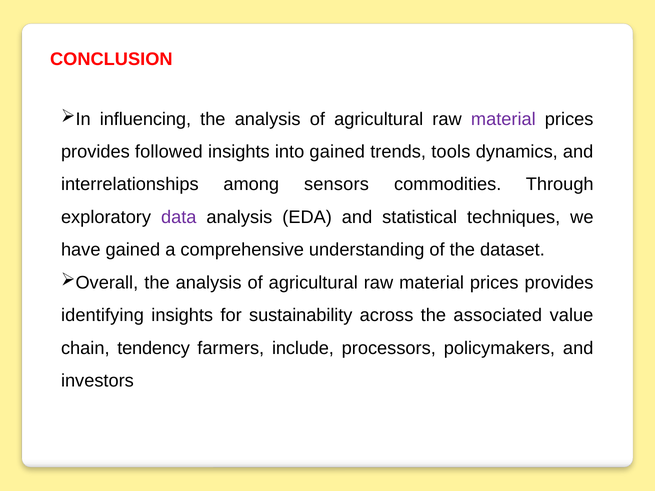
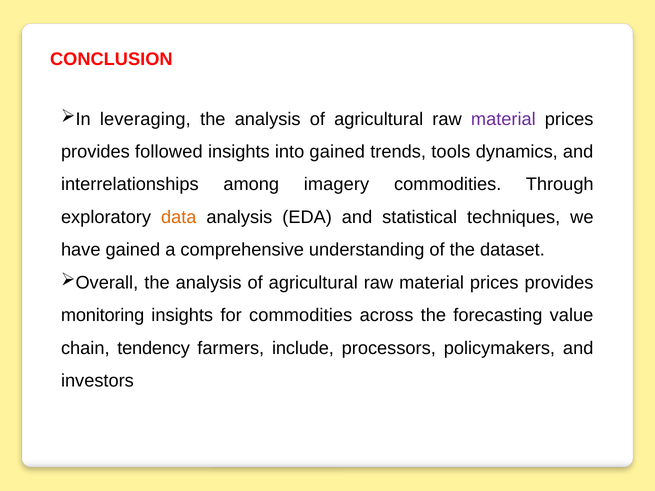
influencing: influencing -> leveraging
sensors: sensors -> imagery
data colour: purple -> orange
identifying: identifying -> monitoring
for sustainability: sustainability -> commodities
associated: associated -> forecasting
